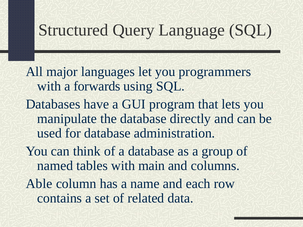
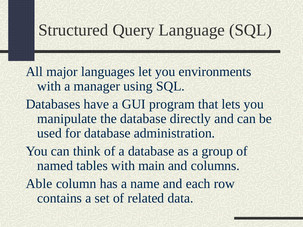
programmers: programmers -> environments
forwards: forwards -> manager
